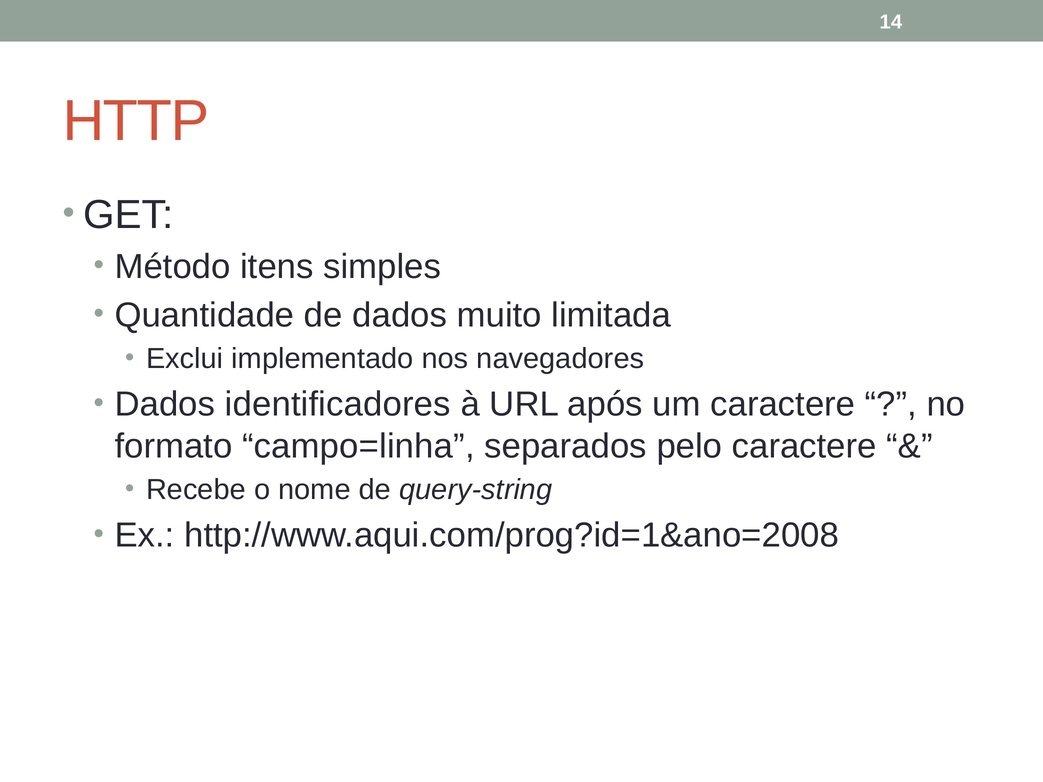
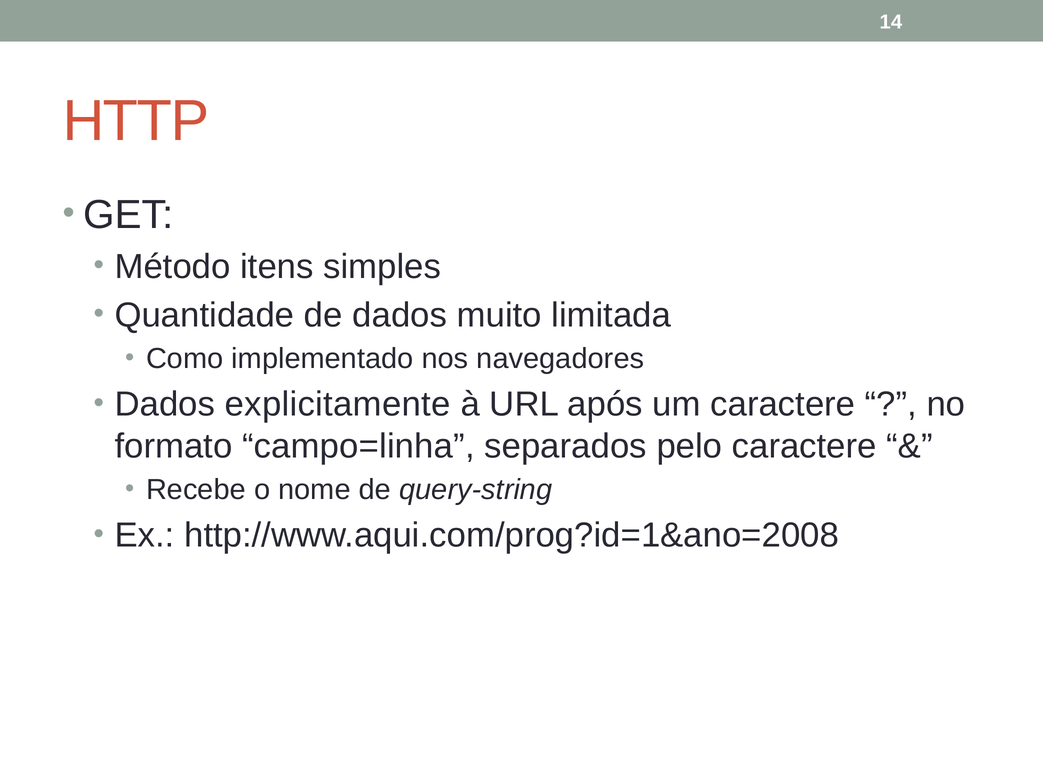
Exclui: Exclui -> Como
identificadores: identificadores -> explicitamente
